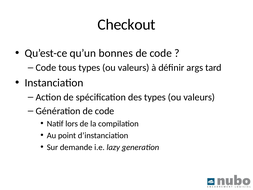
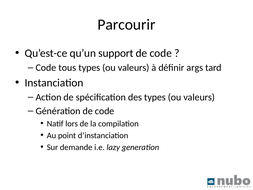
Checkout: Checkout -> Parcourir
bonnes: bonnes -> support
